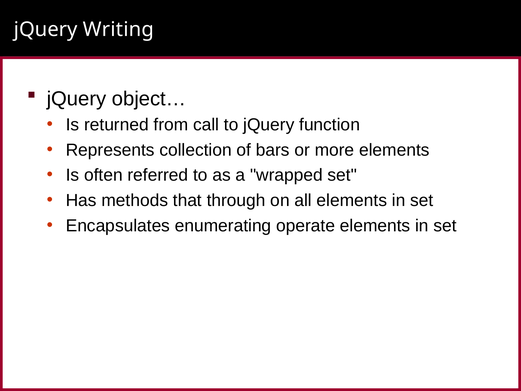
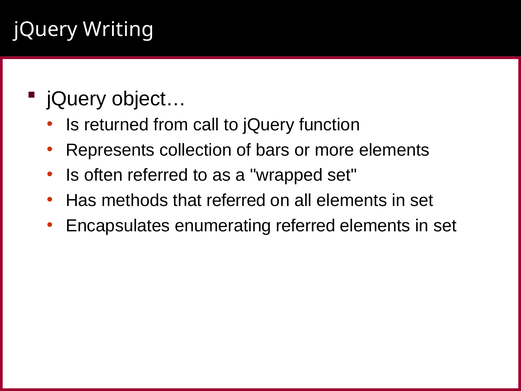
that through: through -> referred
enumerating operate: operate -> referred
